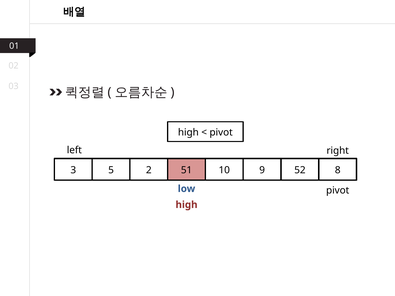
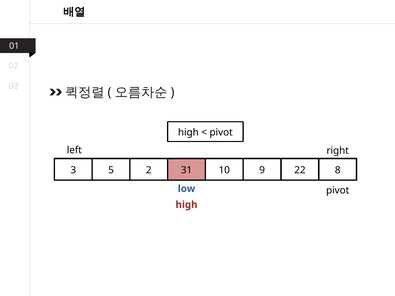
51: 51 -> 31
52: 52 -> 22
